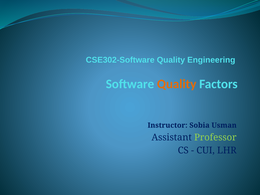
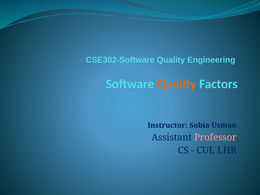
Professor colour: light green -> pink
